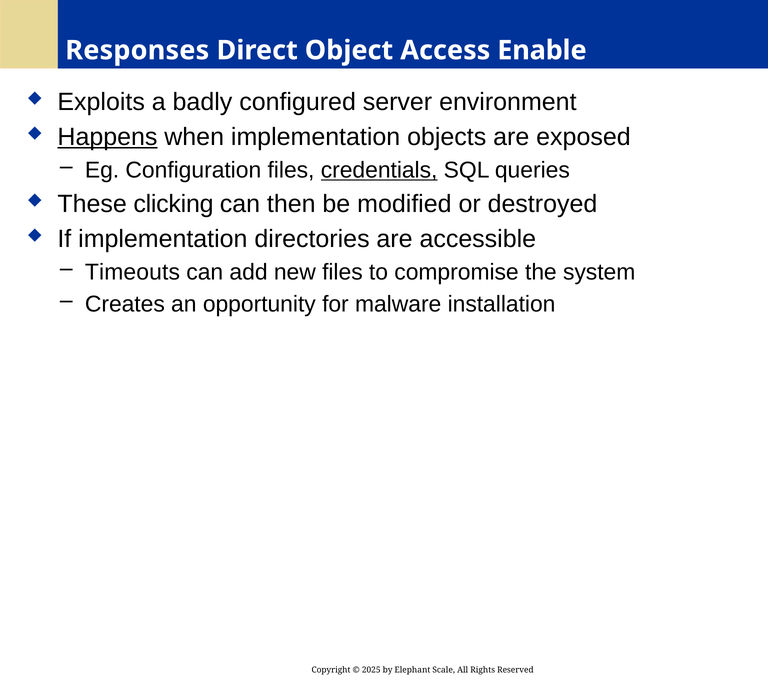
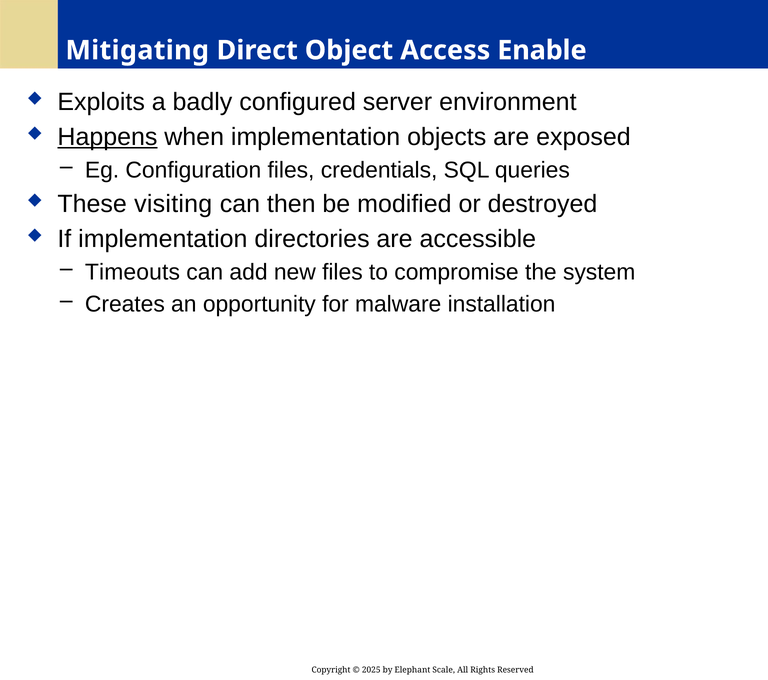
Responses: Responses -> Mitigating
credentials underline: present -> none
clicking: clicking -> visiting
